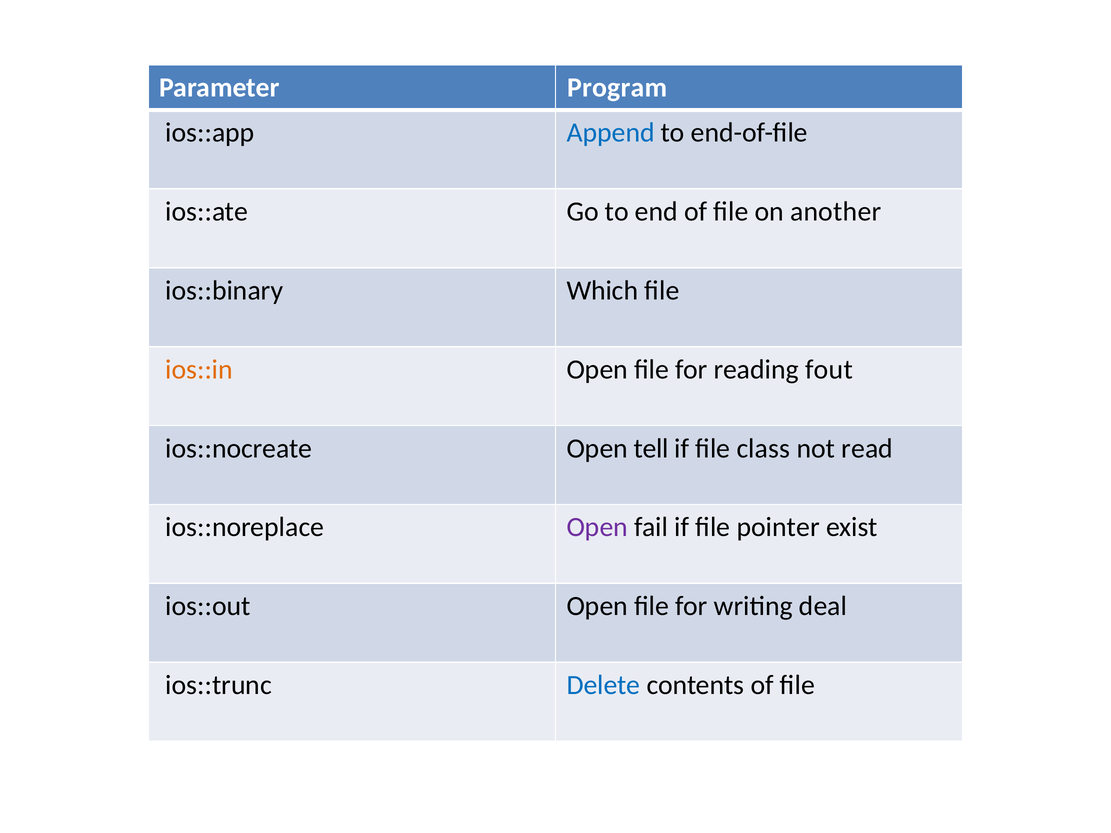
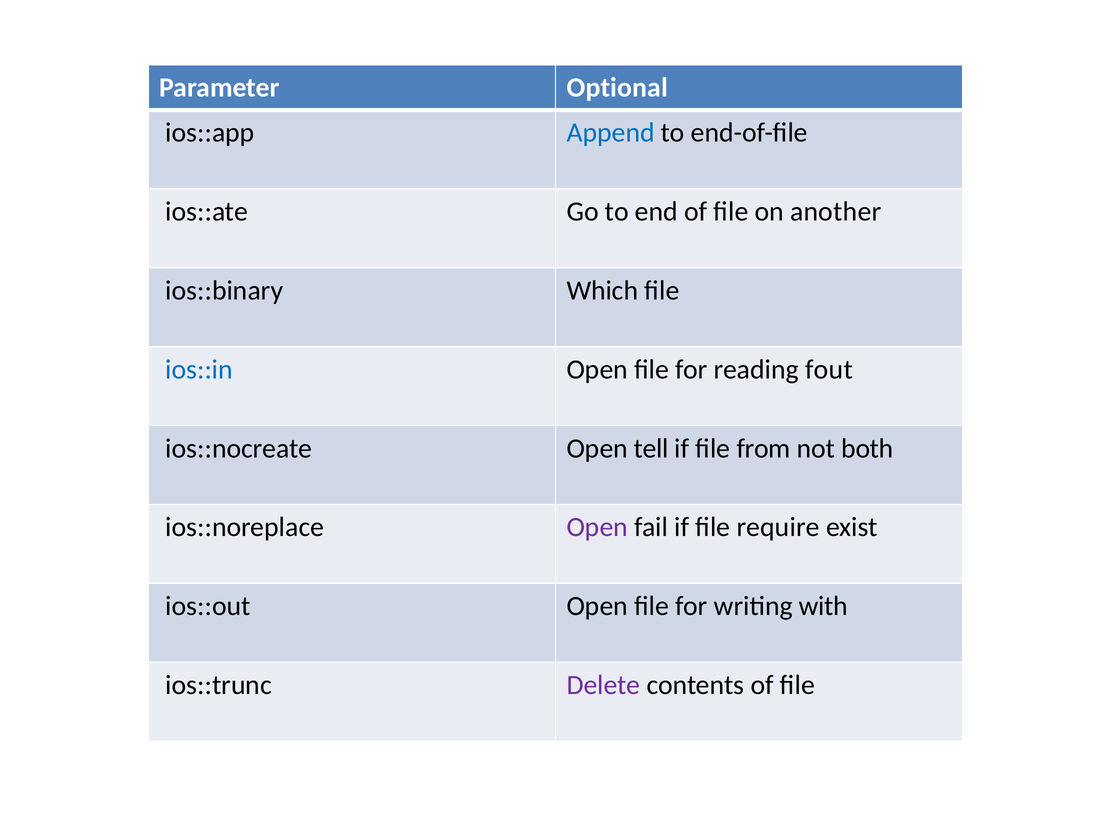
Program: Program -> Optional
ios::in colour: orange -> blue
class: class -> from
read: read -> both
pointer: pointer -> require
deal: deal -> with
Delete colour: blue -> purple
